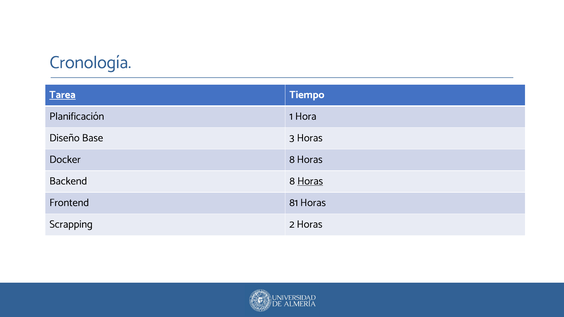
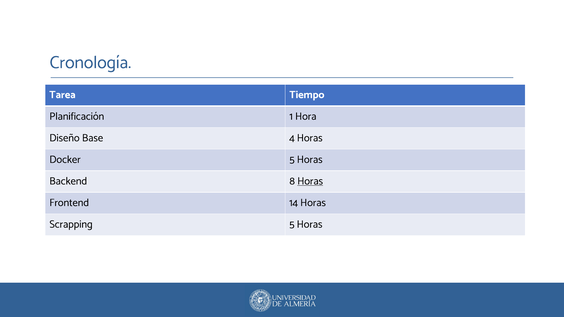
Tarea underline: present -> none
3: 3 -> 4
Docker 8: 8 -> 5
81: 81 -> 14
Scrapping 2: 2 -> 5
